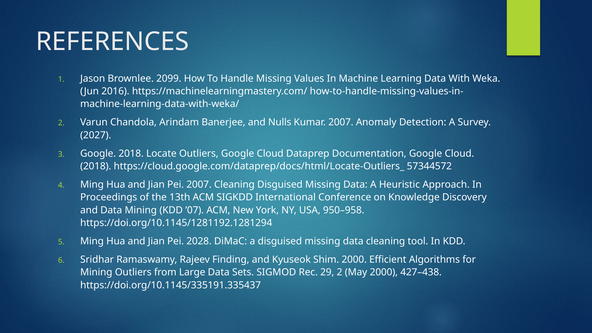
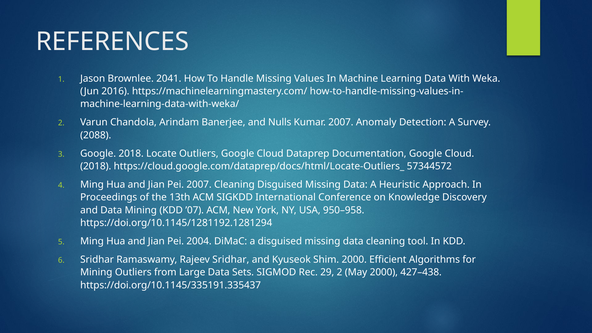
2099: 2099 -> 2041
2027: 2027 -> 2088
2028: 2028 -> 2004
Rajeev Finding: Finding -> Sridhar
